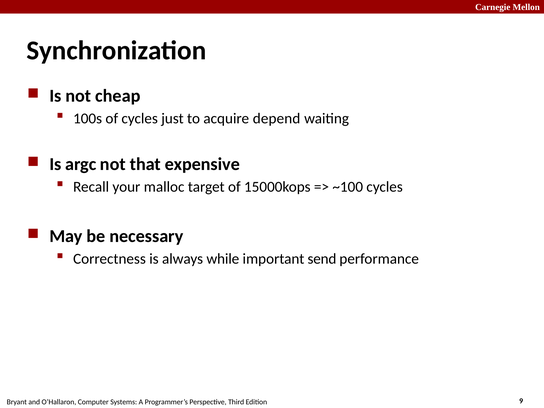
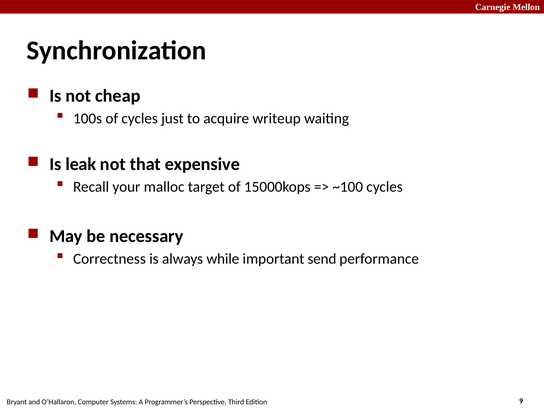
depend: depend -> writeup
argc: argc -> leak
